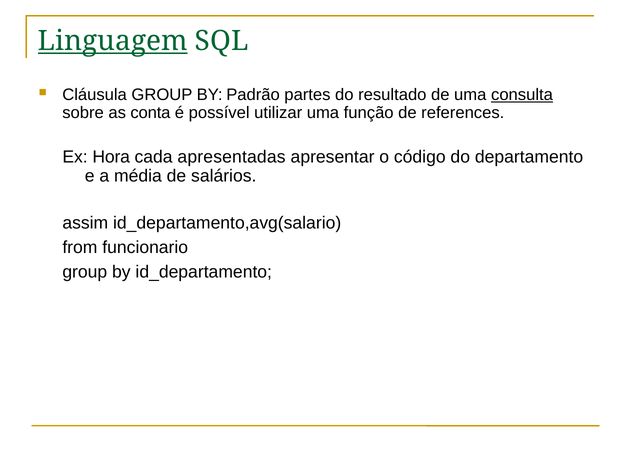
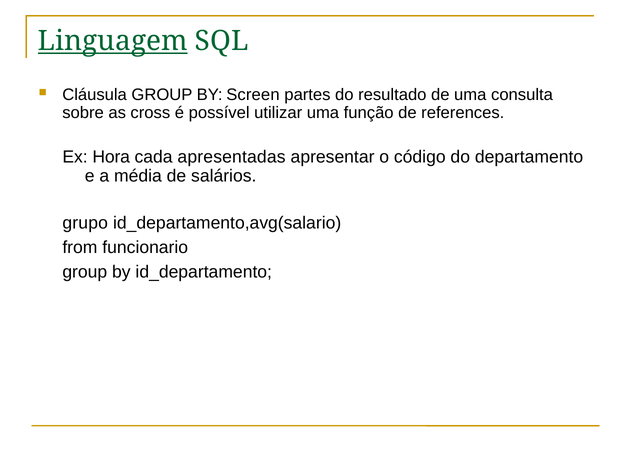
Padrão: Padrão -> Screen
consulta underline: present -> none
conta: conta -> cross
assim: assim -> grupo
